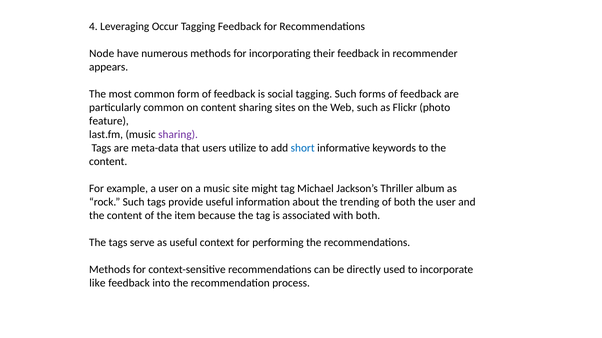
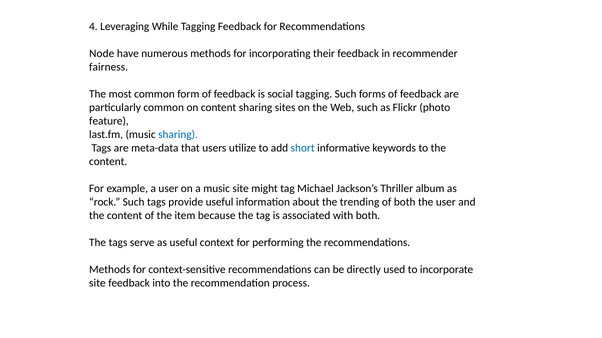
Occur: Occur -> While
appears: appears -> fairness
sharing at (178, 135) colour: purple -> blue
like at (97, 284): like -> site
